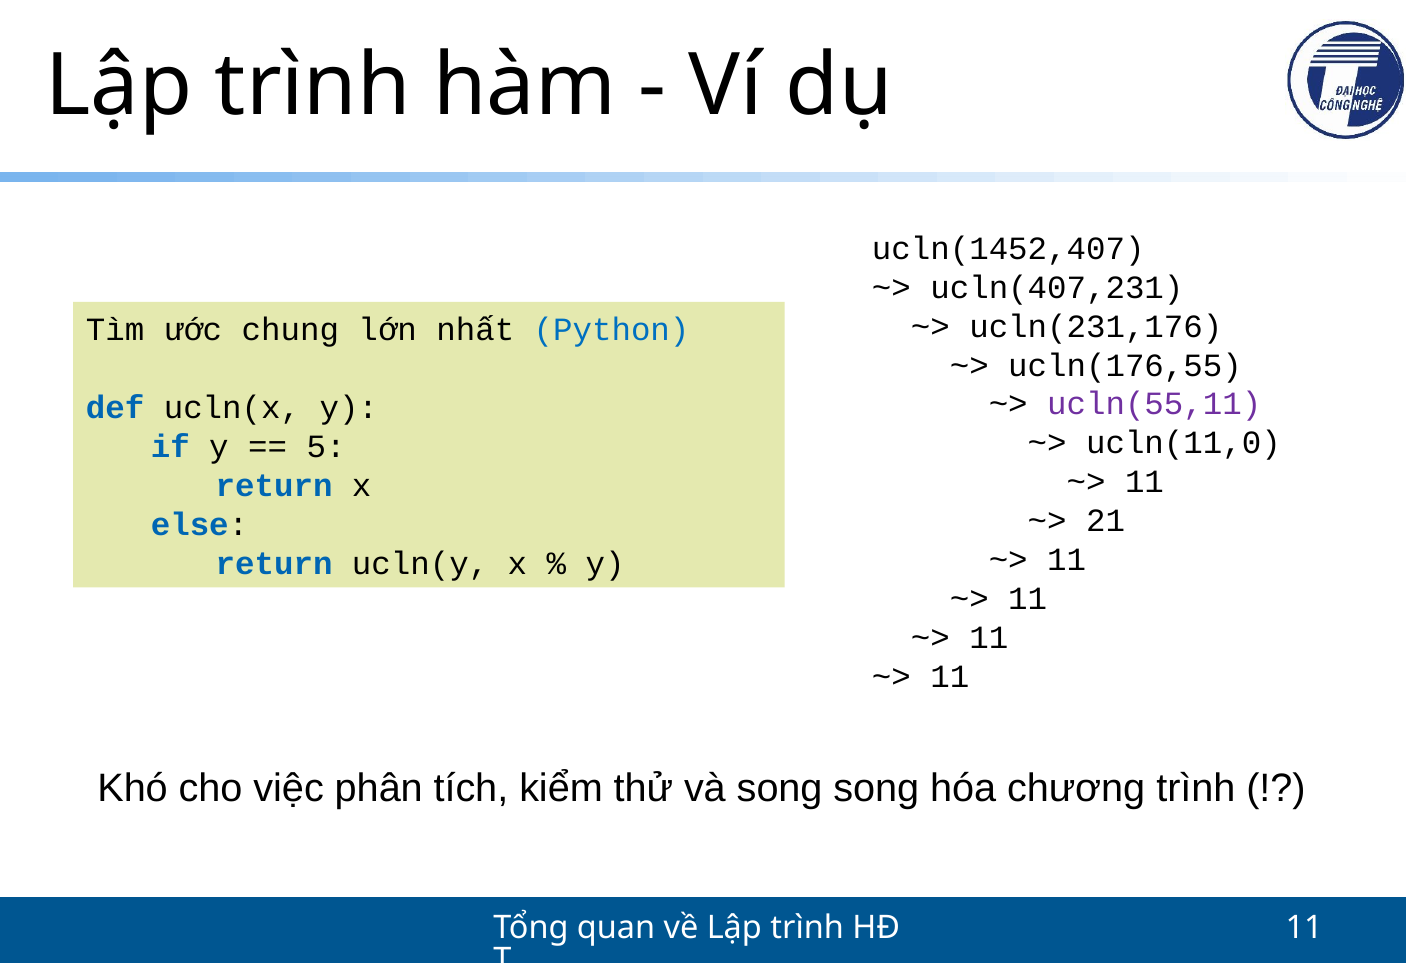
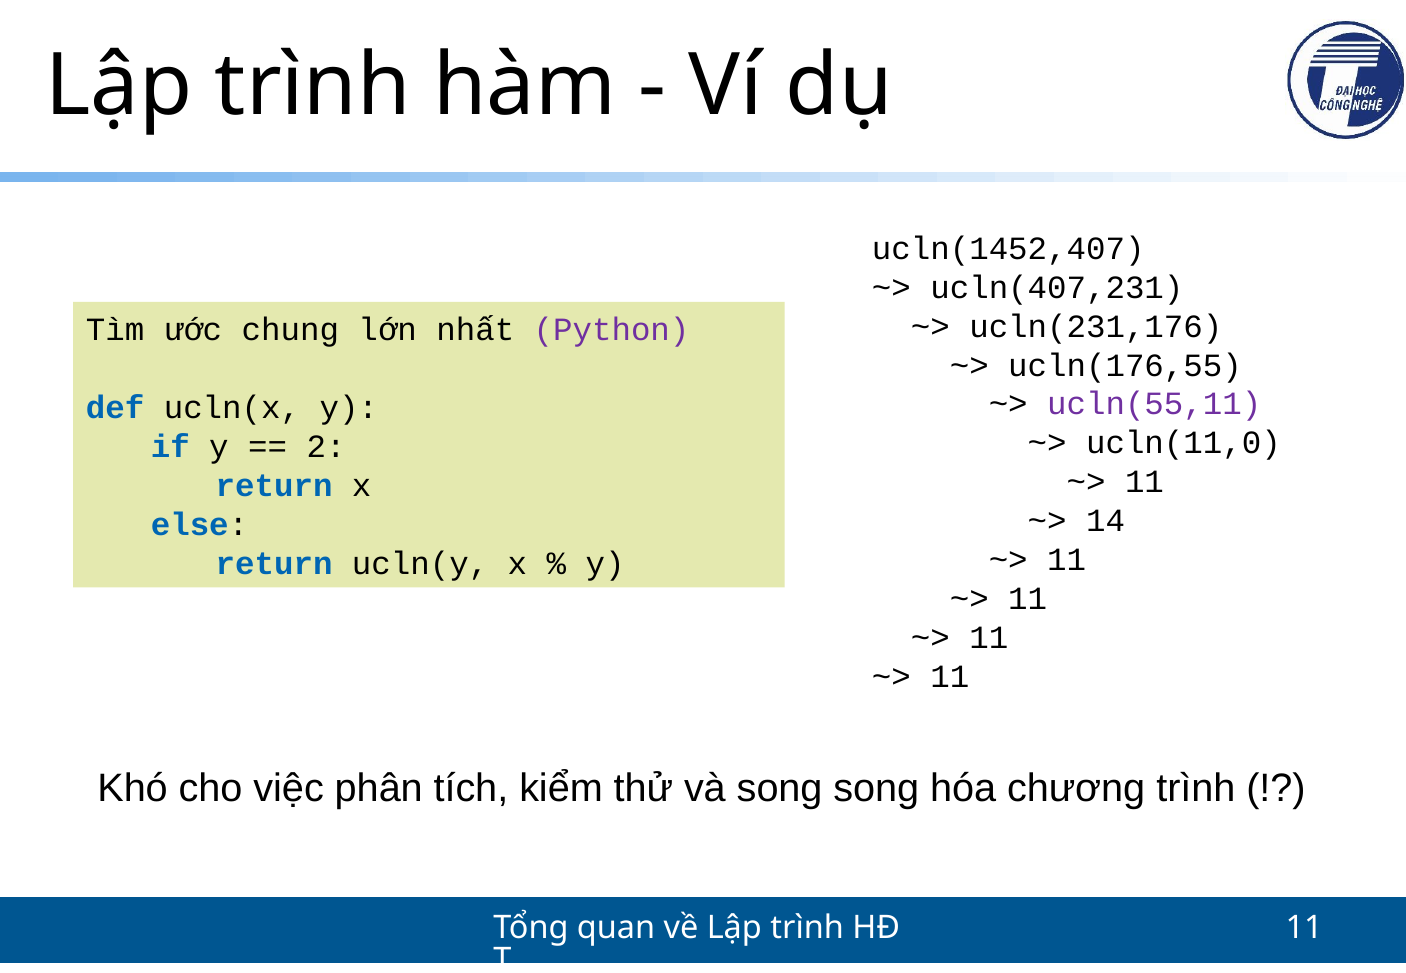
Python colour: blue -> purple
5: 5 -> 2
21: 21 -> 14
